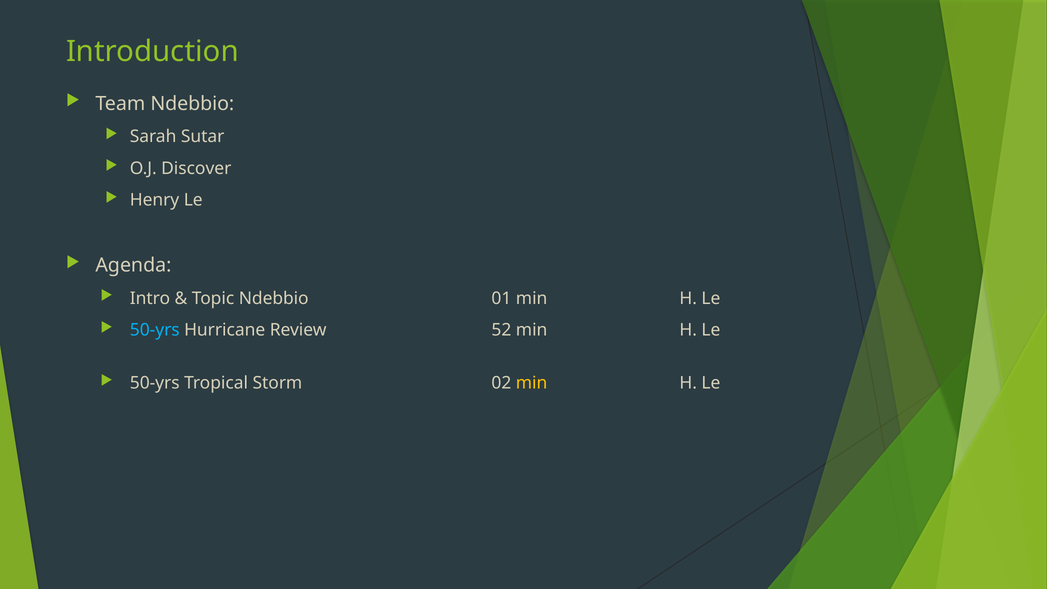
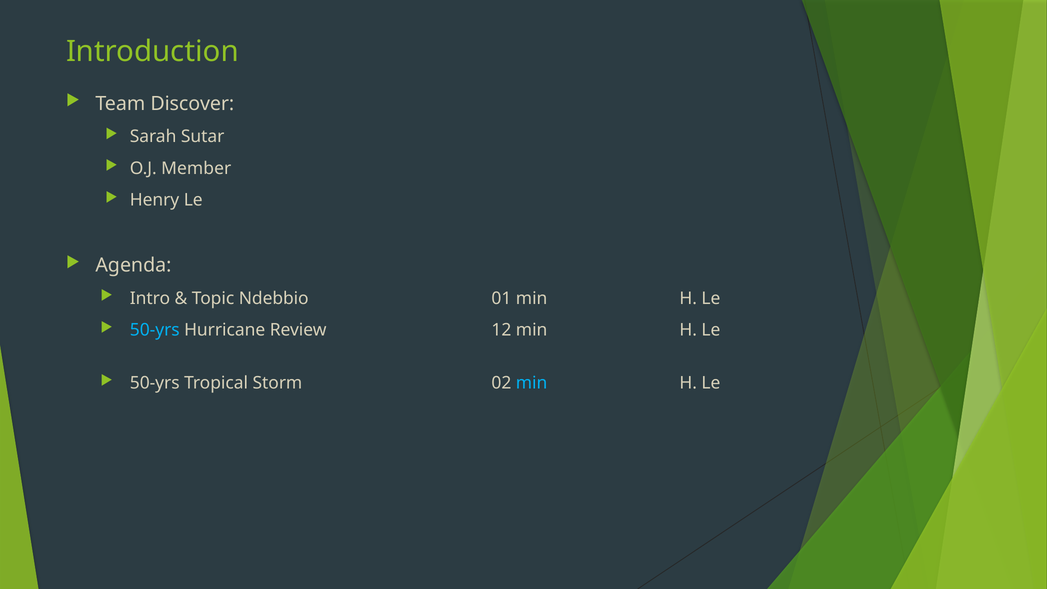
Team Ndebbio: Ndebbio -> Discover
Discover: Discover -> Member
52: 52 -> 12
min at (532, 383) colour: yellow -> light blue
